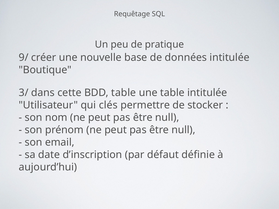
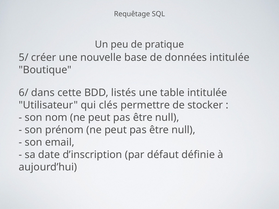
9/: 9/ -> 5/
3/: 3/ -> 6/
BDD table: table -> listés
